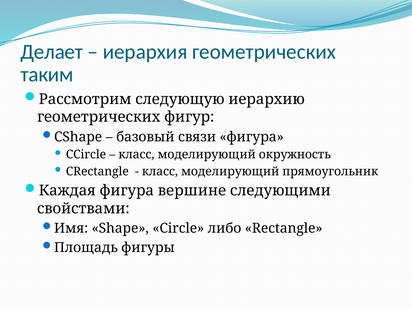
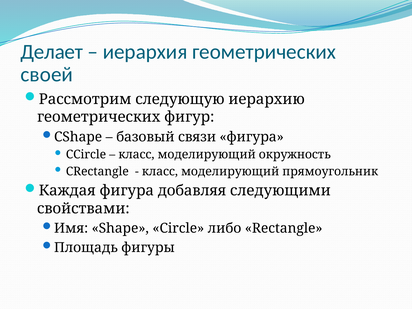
таким: таким -> своей
вершине: вершине -> добавляя
